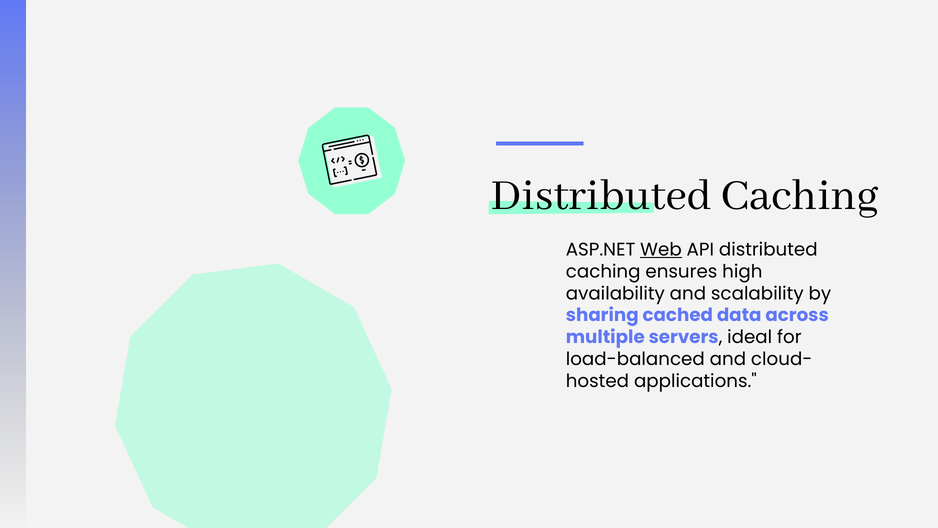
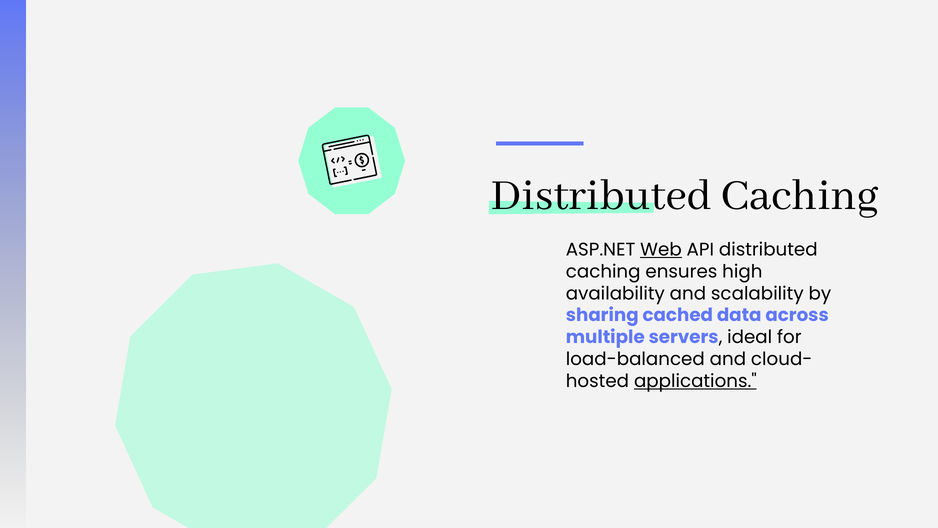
applications underline: none -> present
